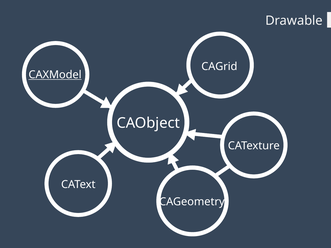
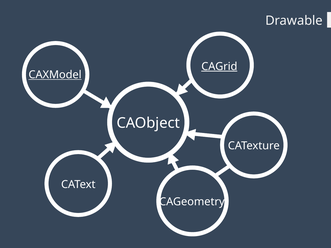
CAGrid underline: none -> present
